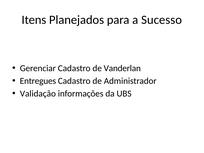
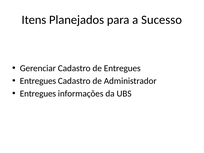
de Vanderlan: Vanderlan -> Entregues
Validação at (38, 94): Validação -> Entregues
